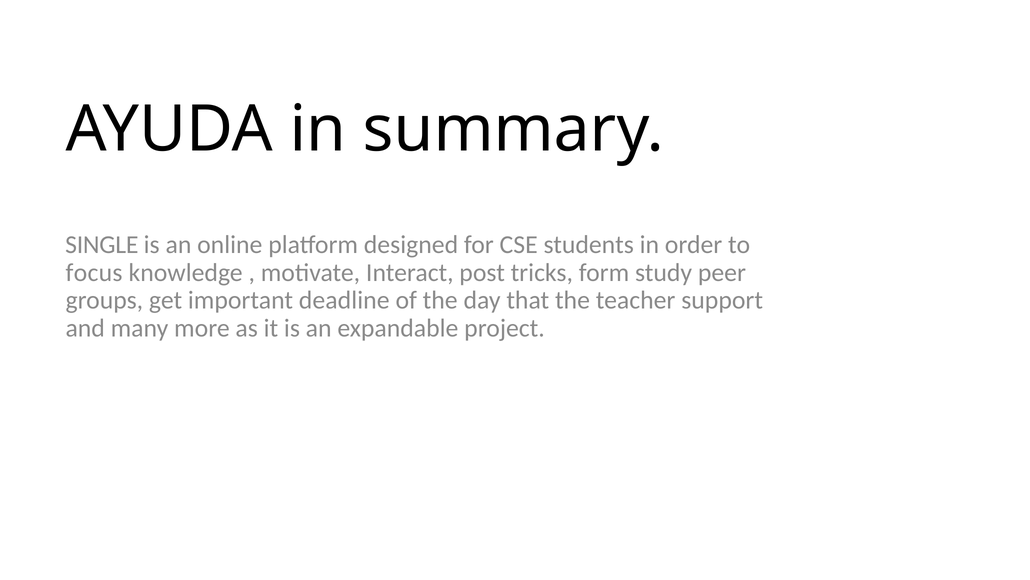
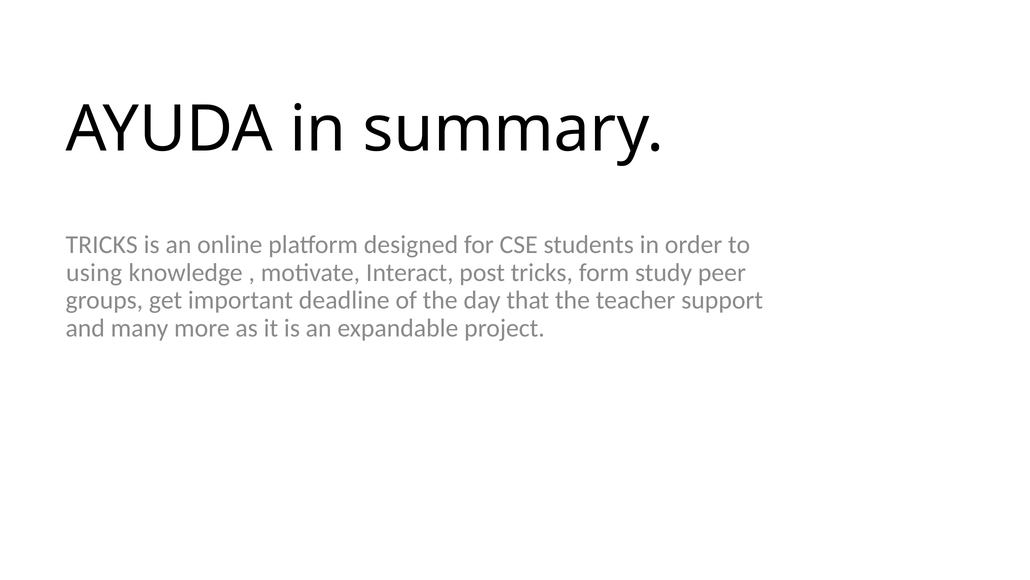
SINGLE at (102, 244): SINGLE -> TRICKS
focus: focus -> using
